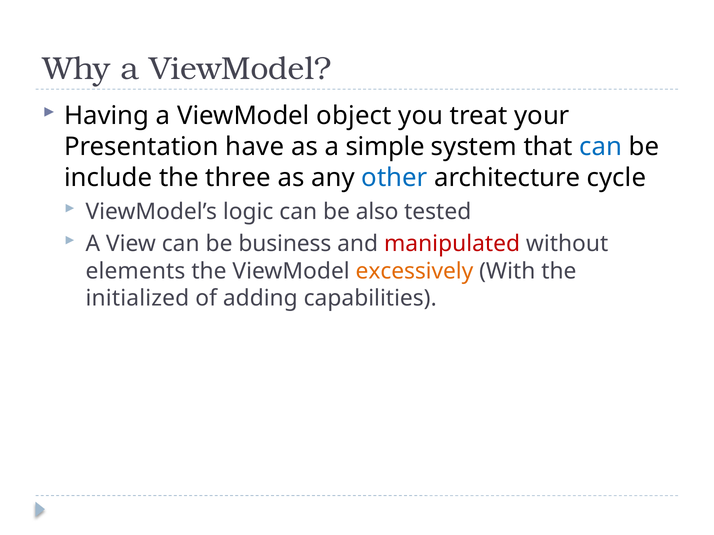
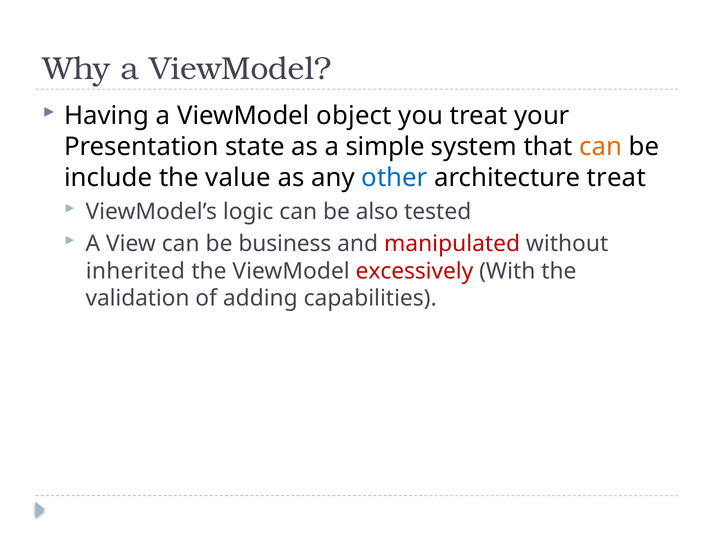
have: have -> state
can at (601, 147) colour: blue -> orange
three: three -> value
architecture cycle: cycle -> treat
elements: elements -> inherited
excessively colour: orange -> red
initialized: initialized -> validation
